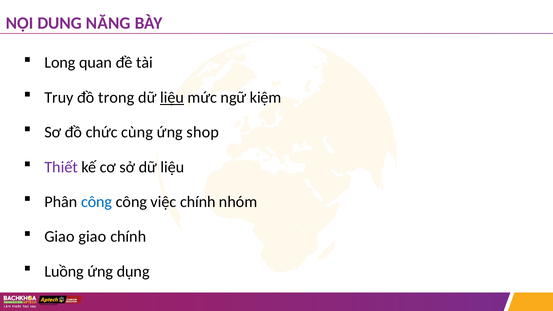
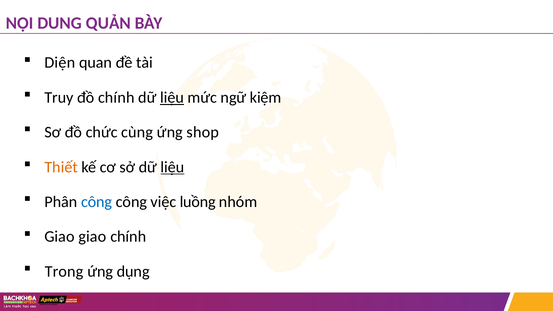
NĂNG: NĂNG -> QUẢN
Long: Long -> Diện
đồ trong: trong -> chính
Thiết colour: purple -> orange
liệu at (172, 167) underline: none -> present
việc chính: chính -> luồng
Luồng: Luồng -> Trong
